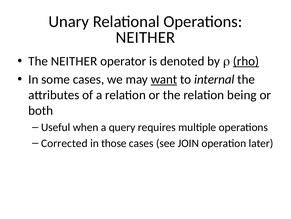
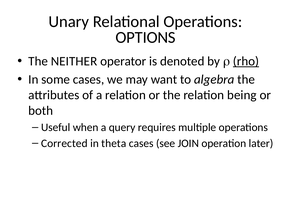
NEITHER at (145, 37): NEITHER -> OPTIONS
want underline: present -> none
internal: internal -> algebra
those: those -> theta
